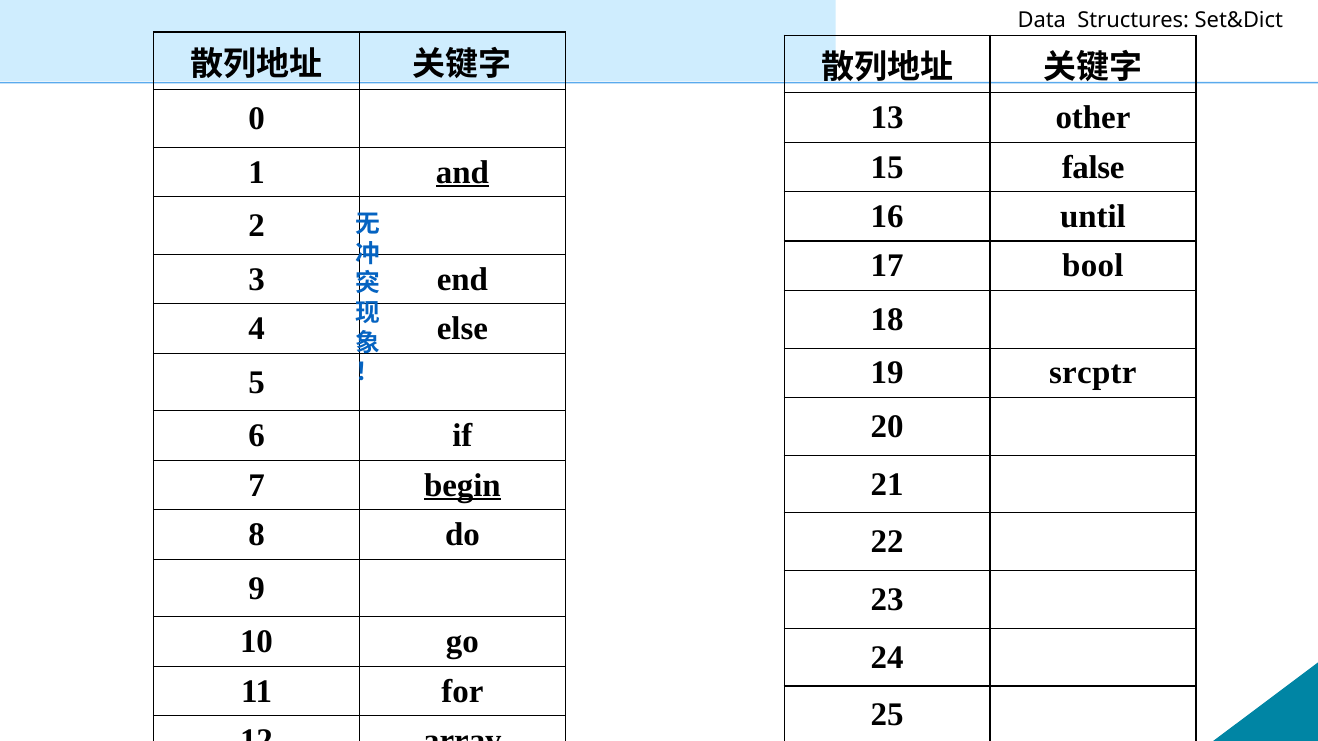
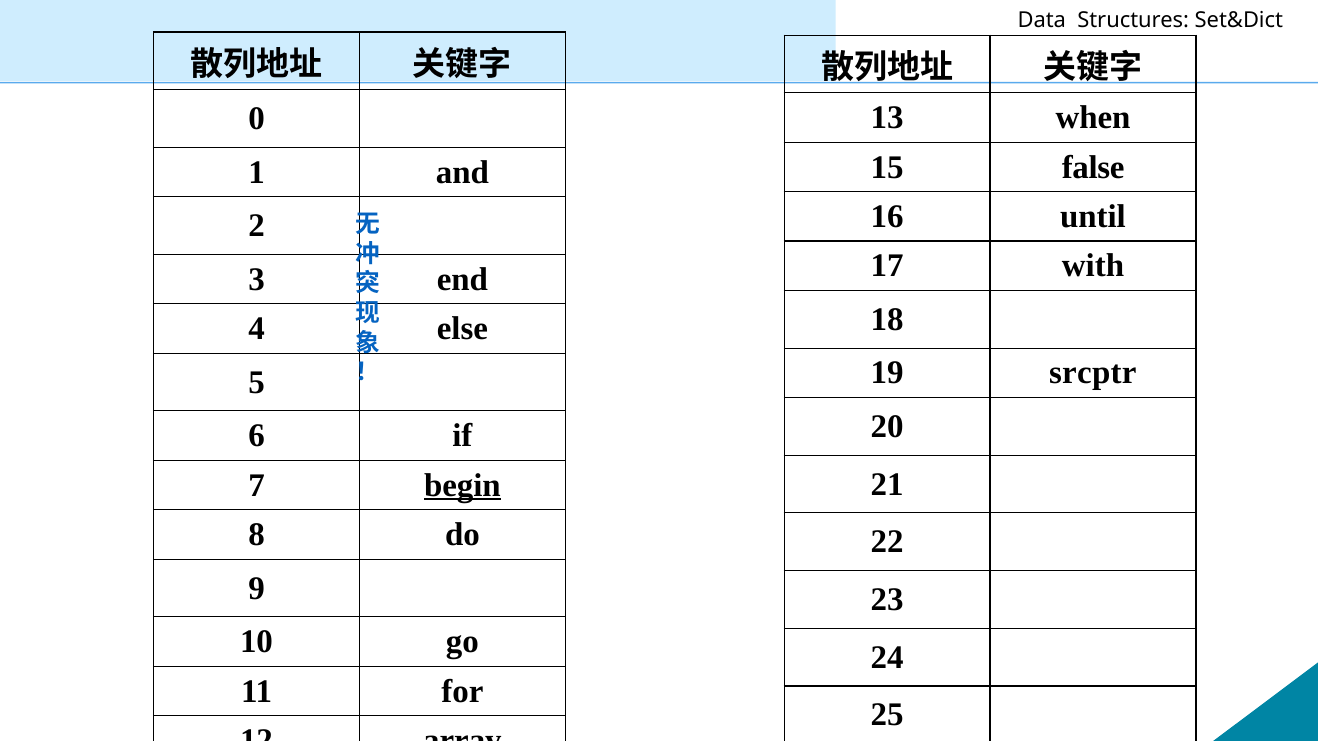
other: other -> when
and underline: present -> none
bool: bool -> with
